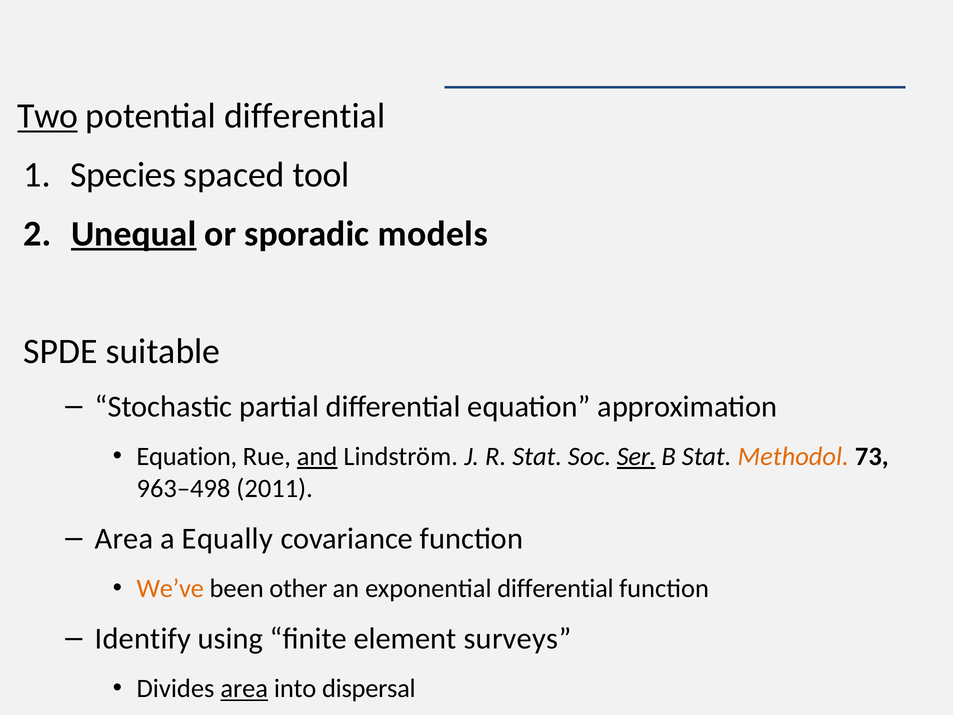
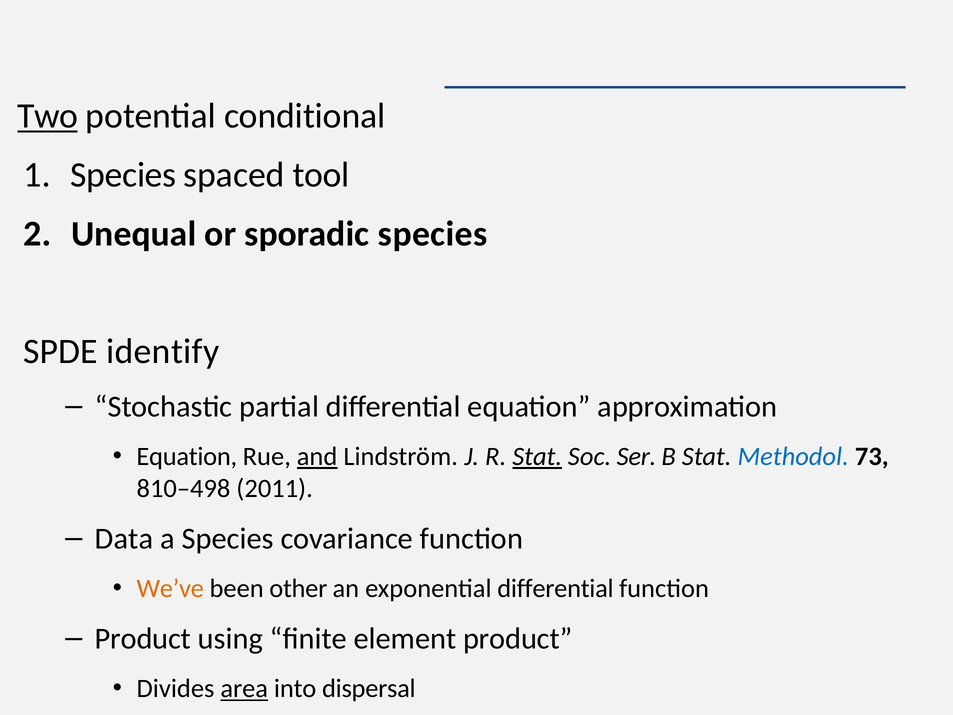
potential differential: differential -> conditional
Unequal underline: present -> none
sporadic models: models -> species
suitable: suitable -> identify
Stat at (537, 456) underline: none -> present
Ser underline: present -> none
Methodol colour: orange -> blue
963–498: 963–498 -> 810–498
Area at (124, 539): Area -> Data
a Equally: Equally -> Species
Identify at (143, 639): Identify -> Product
element surveys: surveys -> product
